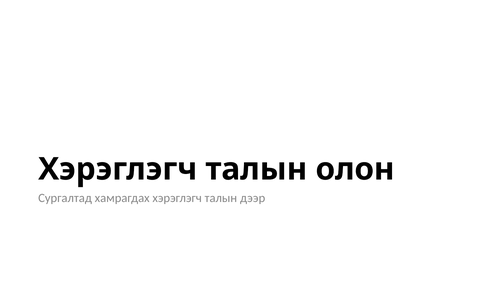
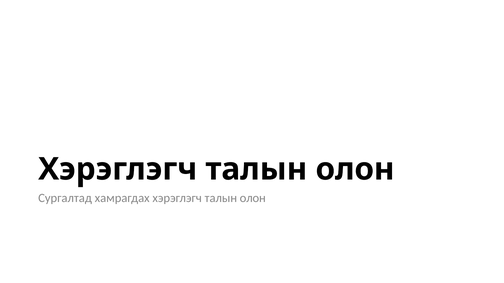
хамрагдах хэрэглэгч талын дээр: дээр -> олон
